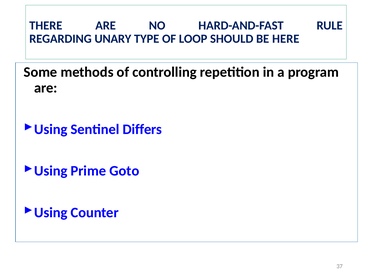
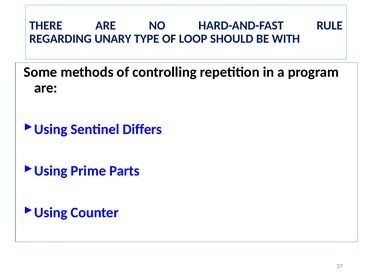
HERE: HERE -> WITH
Goto: Goto -> Parts
